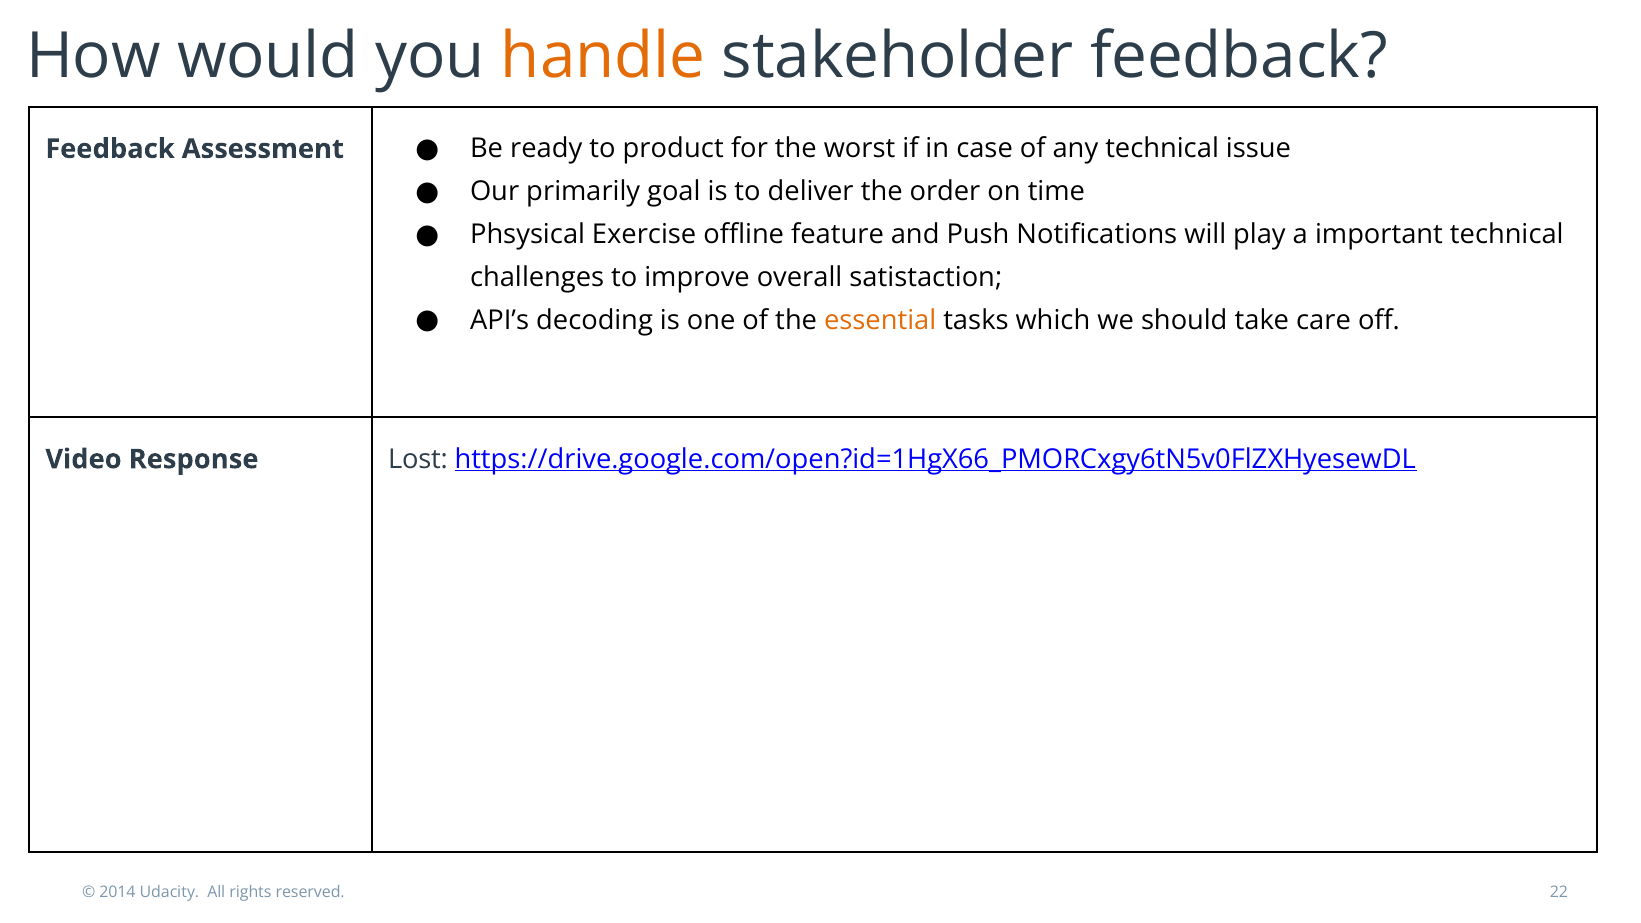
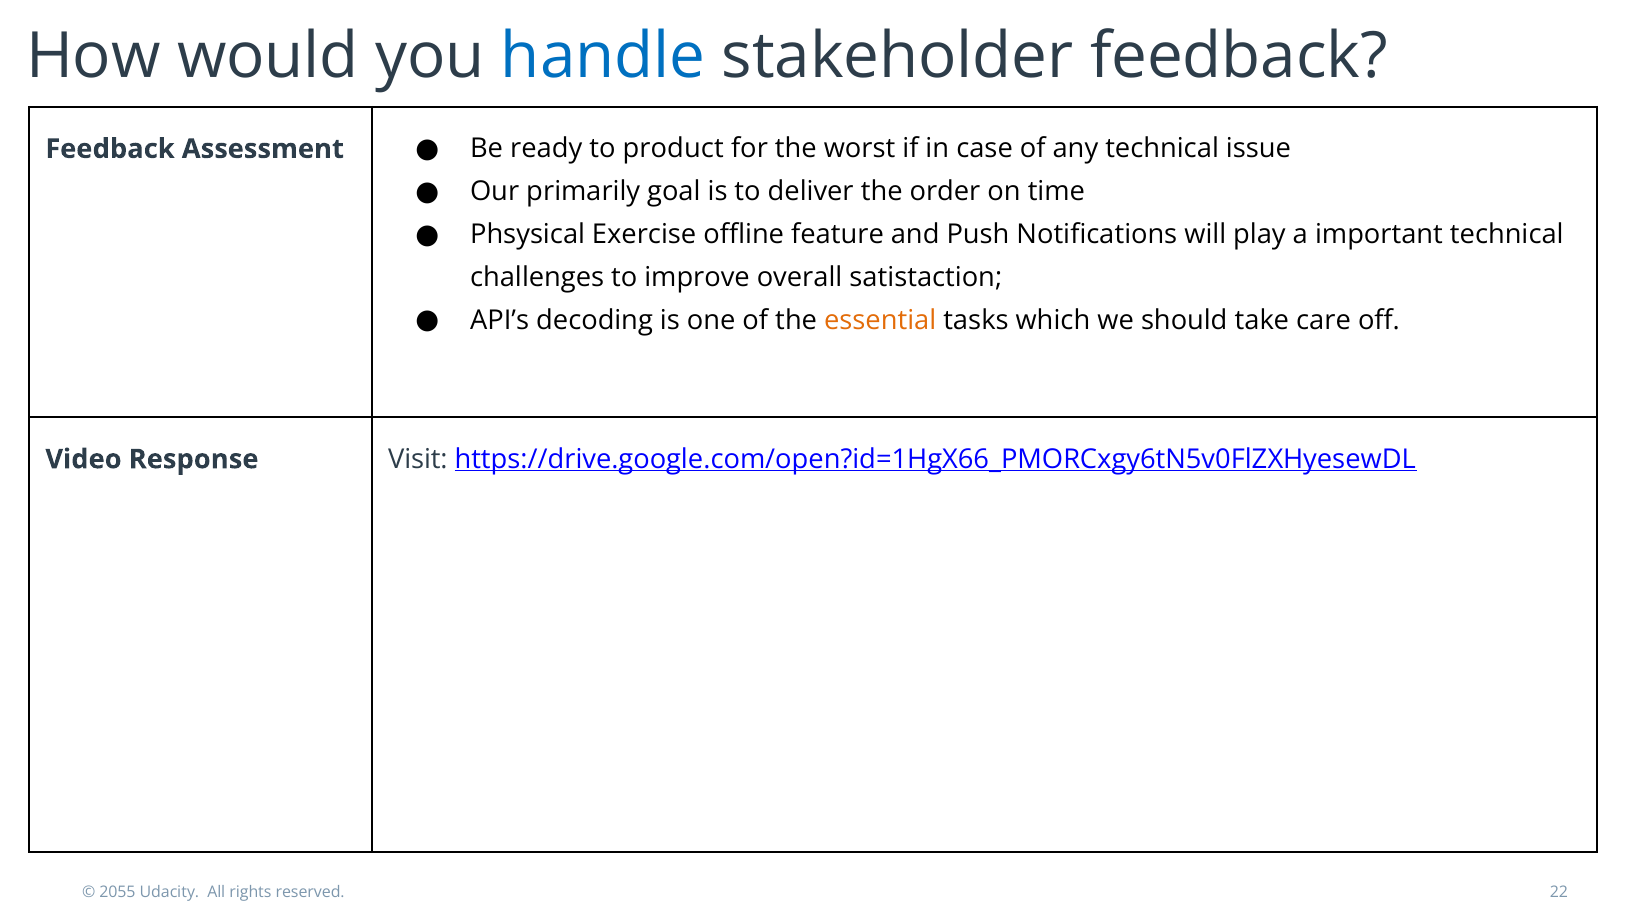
handle colour: orange -> blue
Lost: Lost -> Visit
2014: 2014 -> 2055
